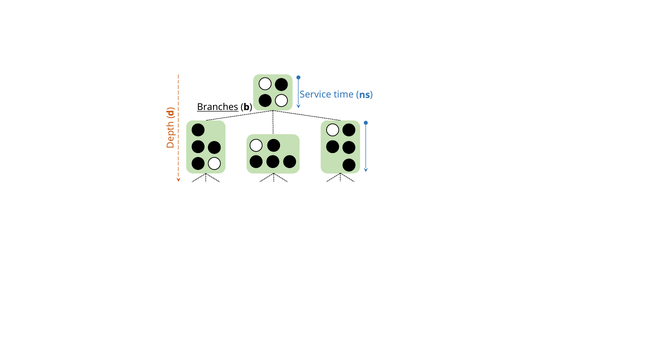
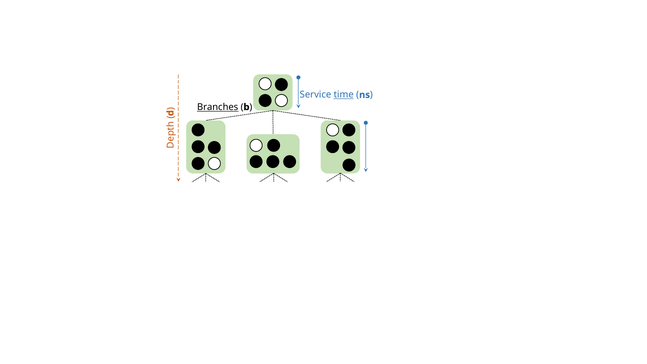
time underline: none -> present
